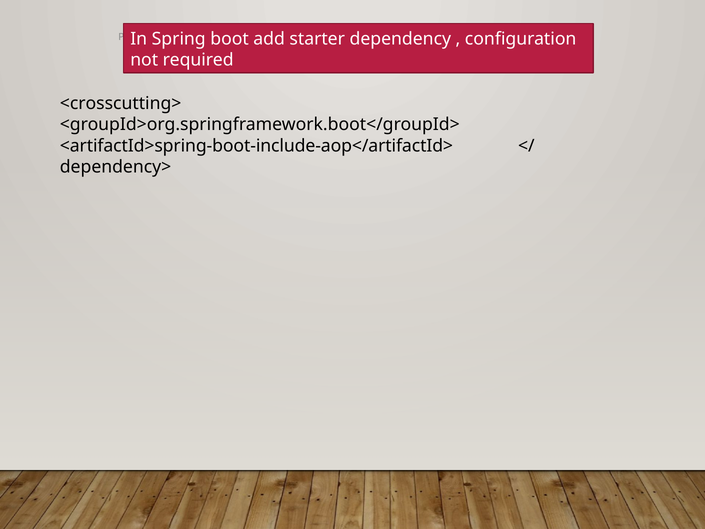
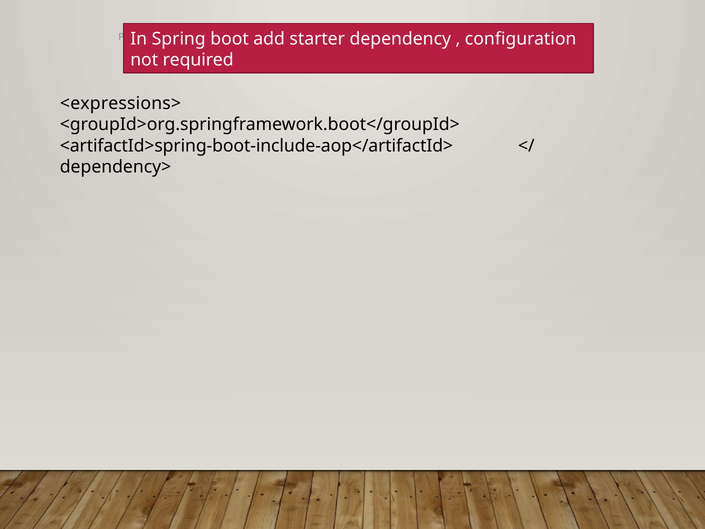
<crosscutting>: <crosscutting> -> <expressions>
